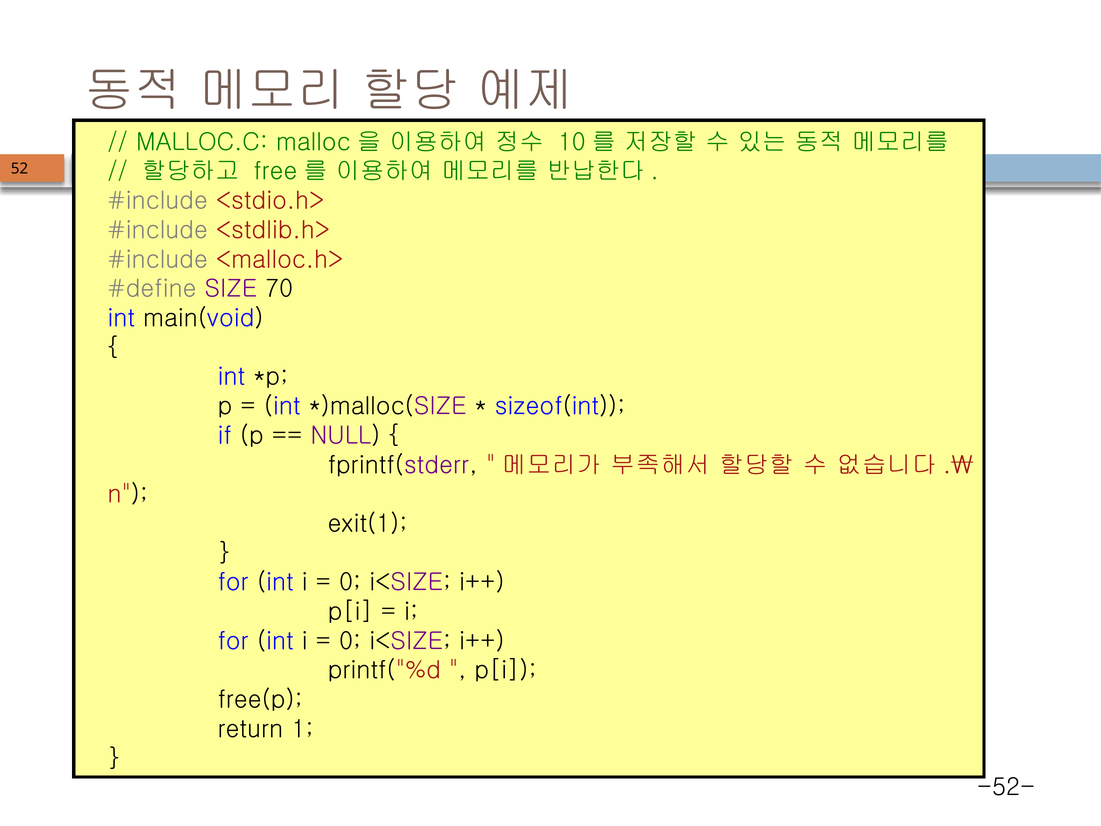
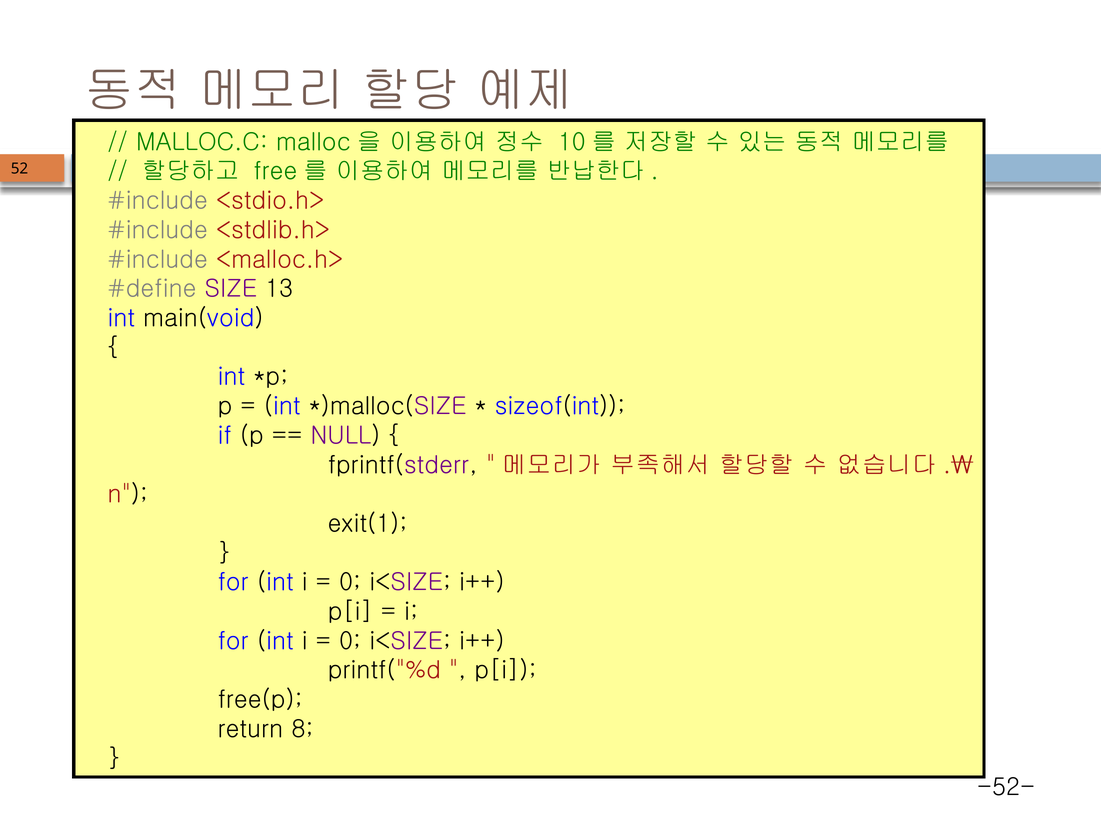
70: 70 -> 13
1: 1 -> 8
